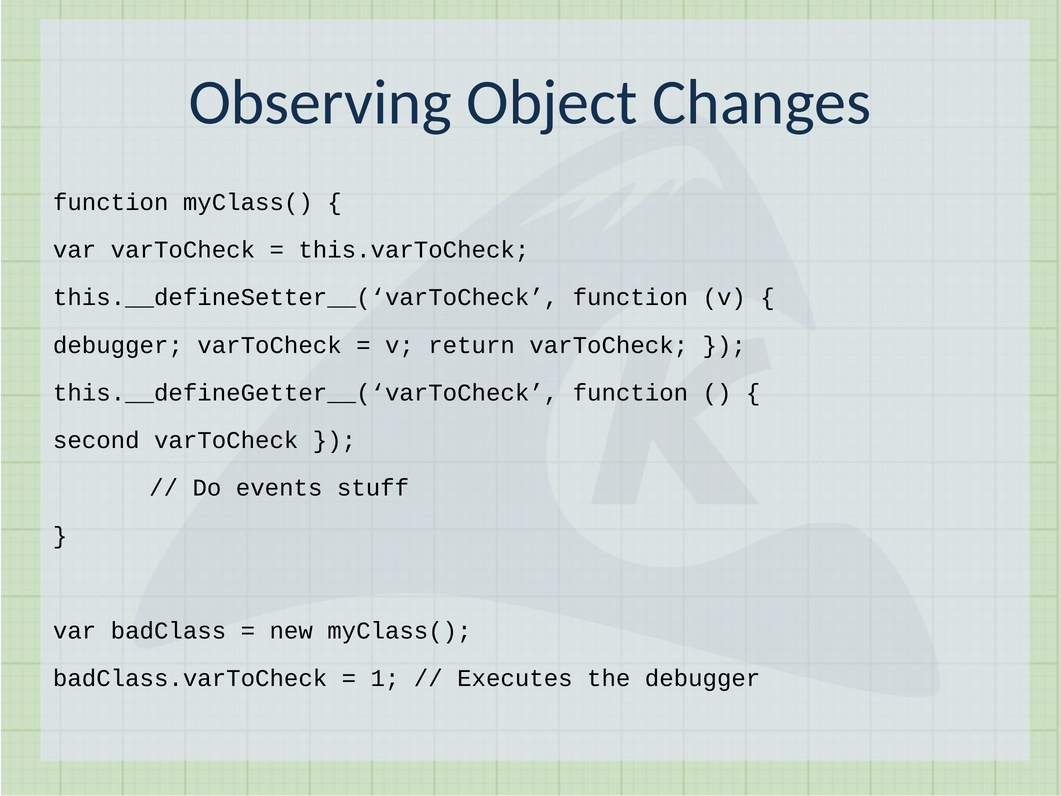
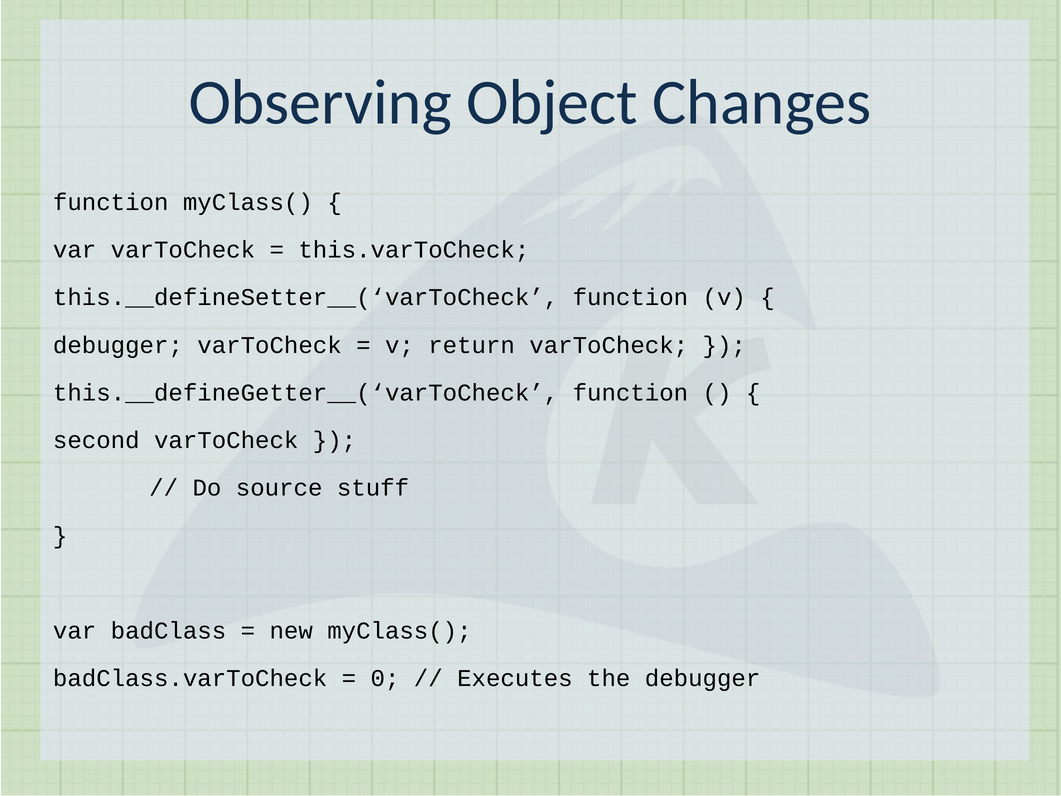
events: events -> source
1: 1 -> 0
